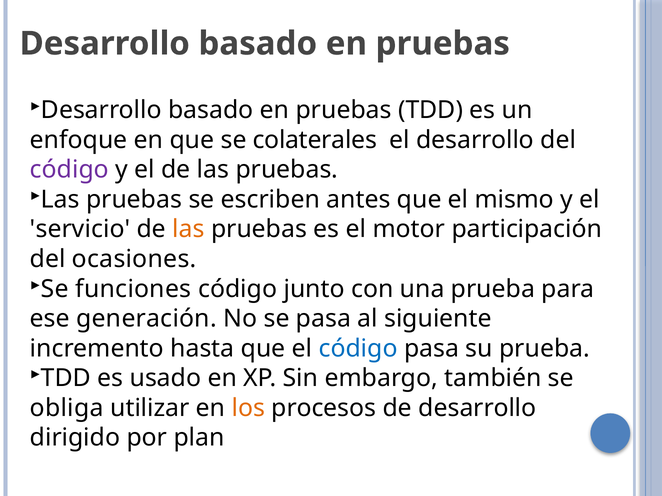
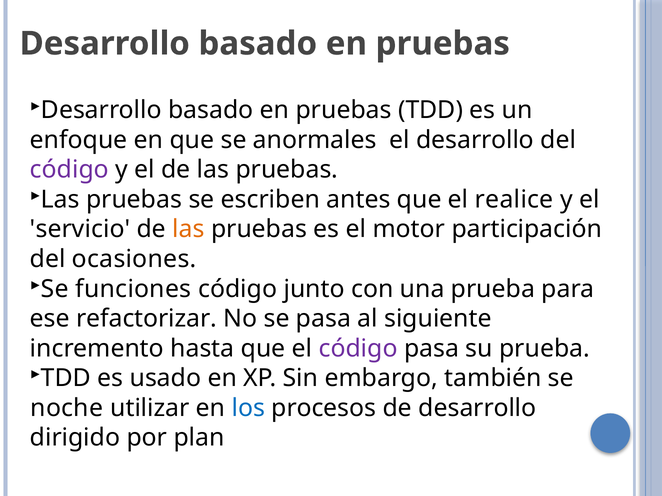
colaterales: colaterales -> anormales
mismo: mismo -> realice
generación: generación -> refactorizar
código at (358, 349) colour: blue -> purple
obliga: obliga -> noche
los colour: orange -> blue
